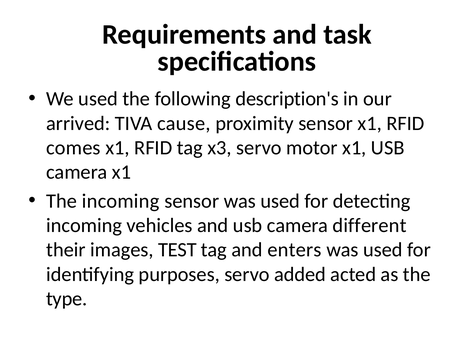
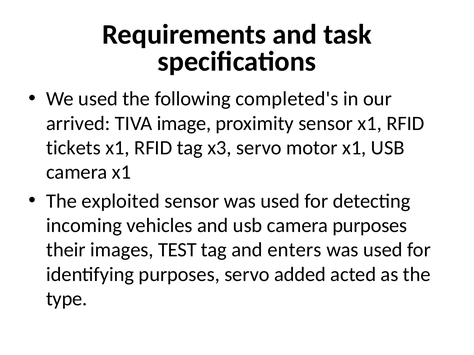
description's: description's -> completed's
cause: cause -> image
comes: comes -> tickets
The incoming: incoming -> exploited
camera different: different -> purposes
